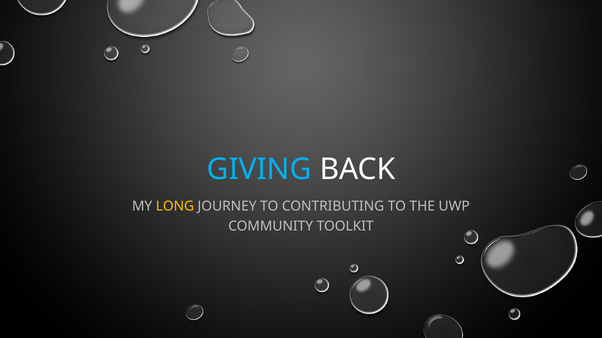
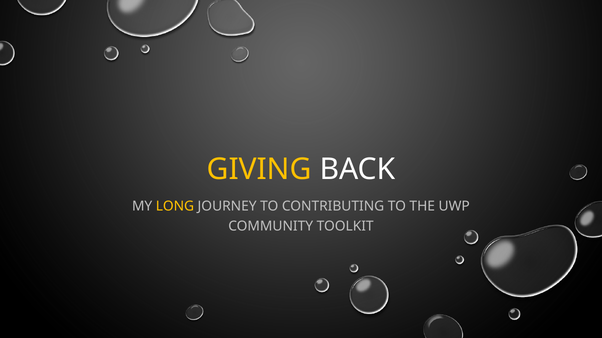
GIVING colour: light blue -> yellow
